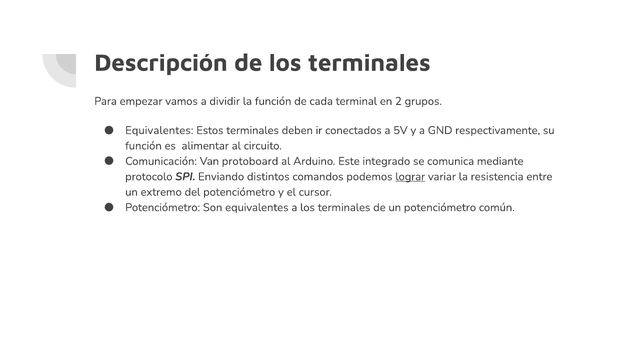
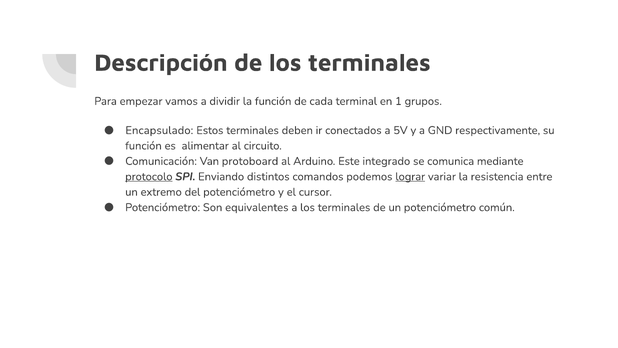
2: 2 -> 1
Equivalentes at (159, 130): Equivalentes -> Encapsulado
protocolo underline: none -> present
